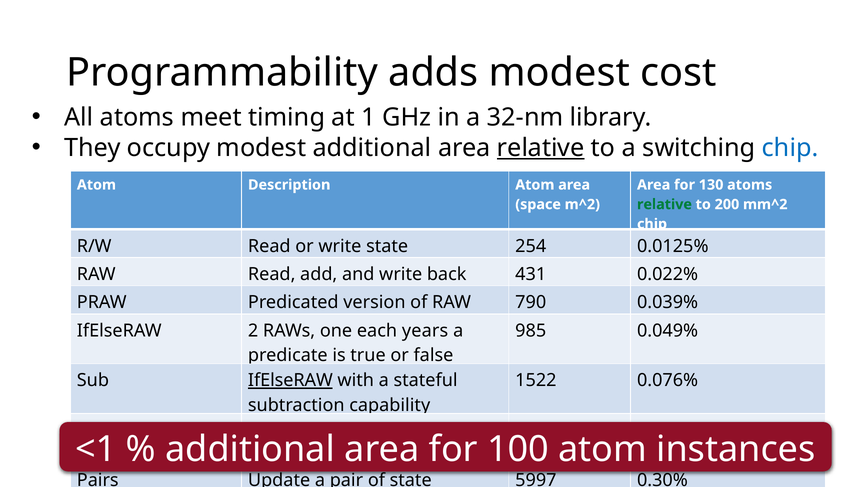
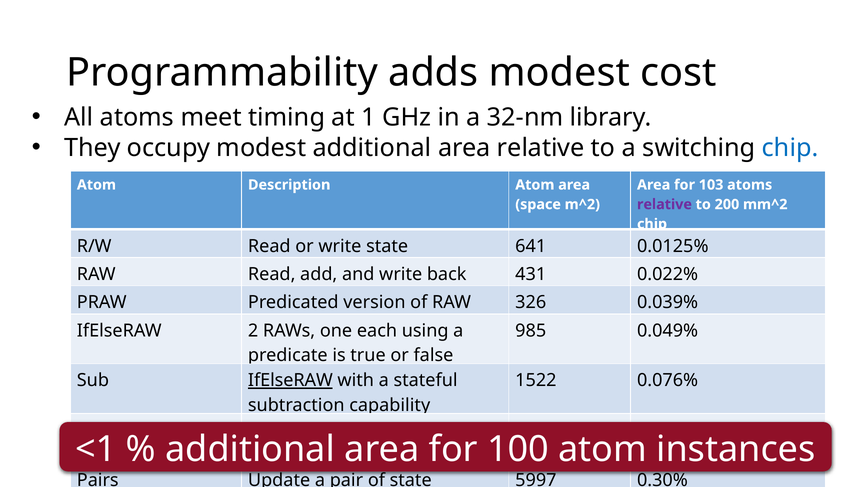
relative at (541, 148) underline: present -> none
130: 130 -> 103
relative at (664, 204) colour: green -> purple
254: 254 -> 641
790: 790 -> 326
years: years -> using
